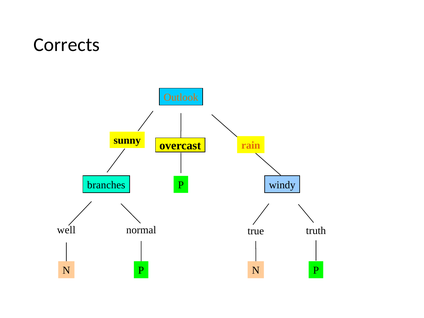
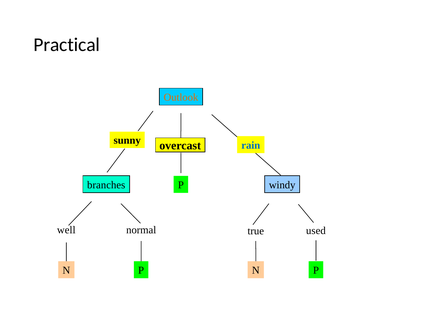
Corrects: Corrects -> Practical
rain colour: orange -> blue
truth: truth -> used
